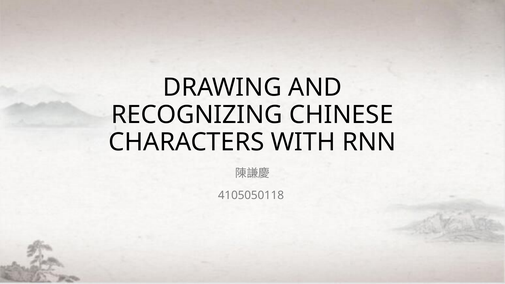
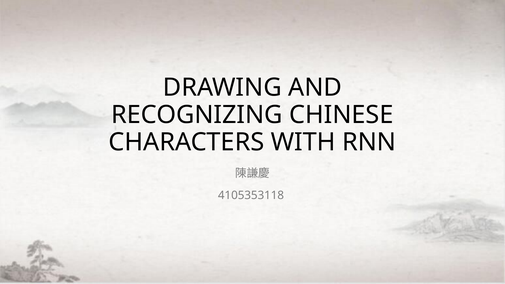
4105050118: 4105050118 -> 4105353118
